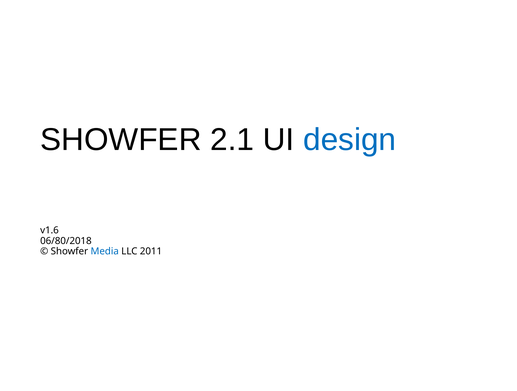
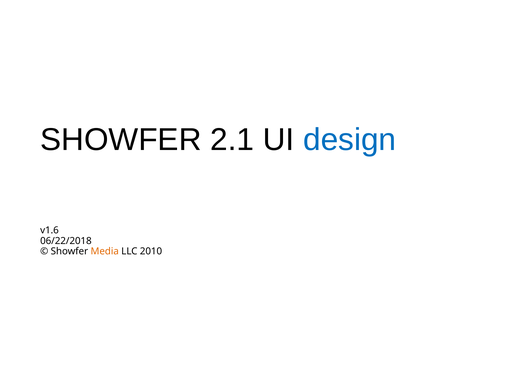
06/80/2018: 06/80/2018 -> 06/22/2018
Media colour: blue -> orange
2011: 2011 -> 2010
